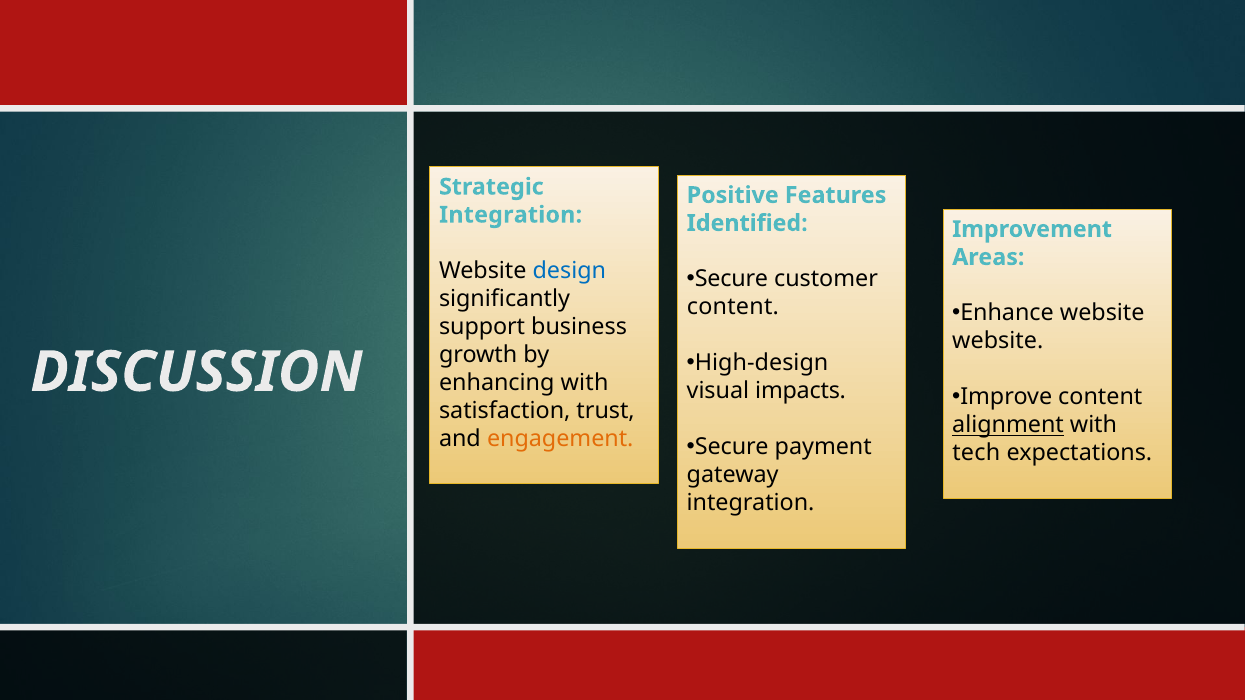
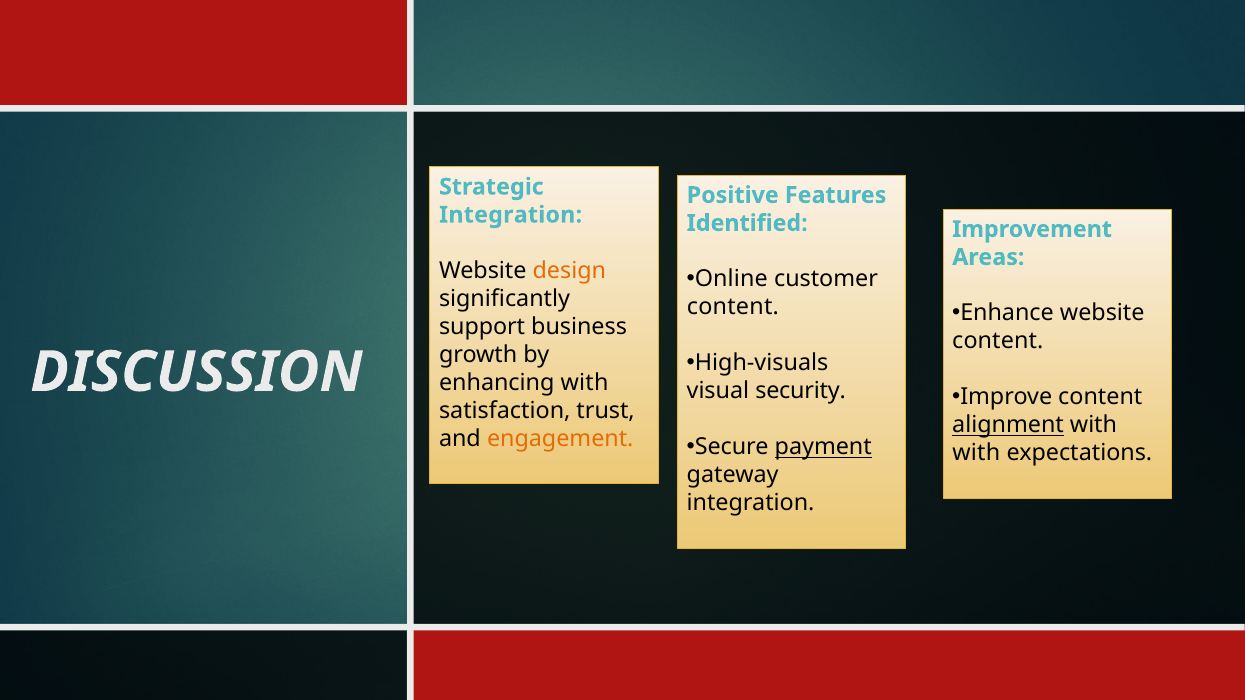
design colour: blue -> orange
Secure at (731, 279): Secure -> Online
website at (998, 341): website -> content
High-design: High-design -> High-visuals
impacts: impacts -> security
payment underline: none -> present
tech at (976, 453): tech -> with
